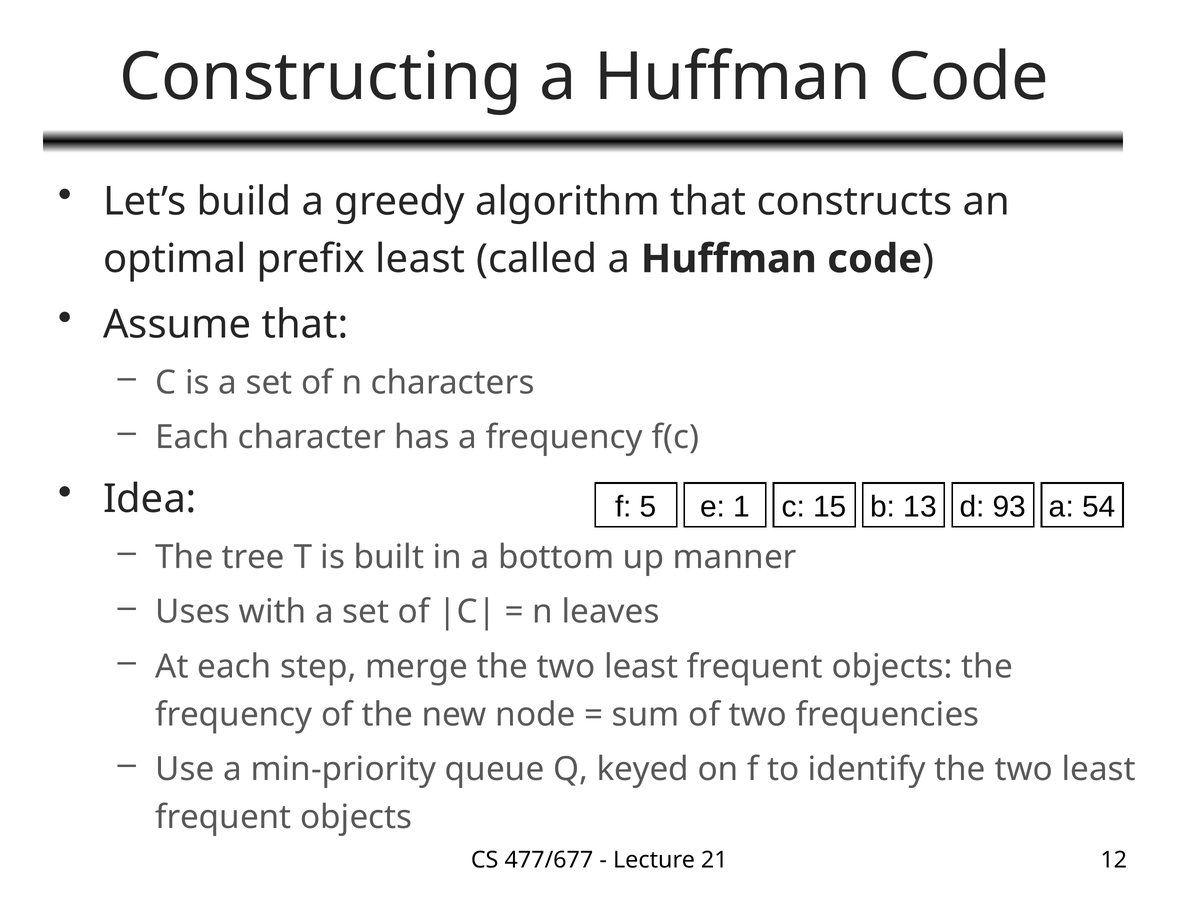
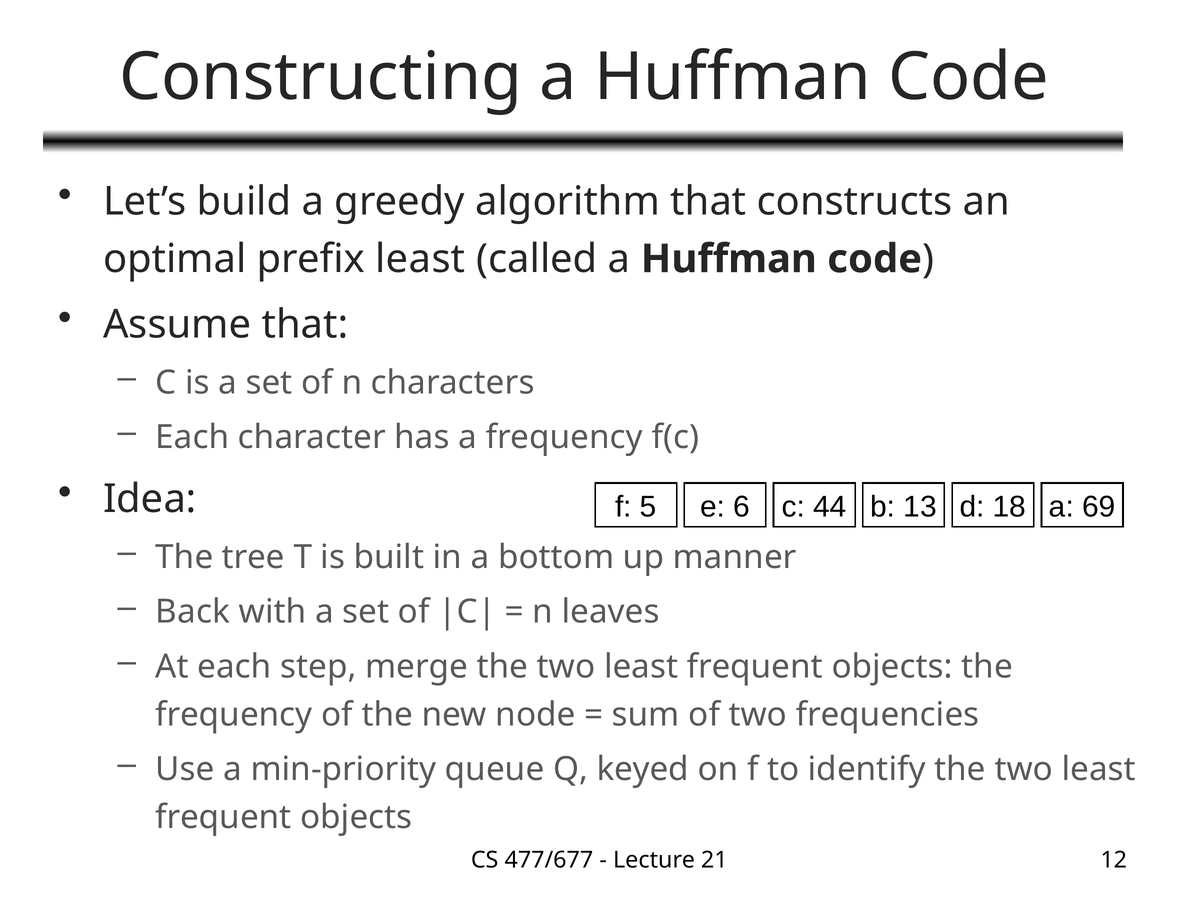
1: 1 -> 6
15: 15 -> 44
93: 93 -> 18
54: 54 -> 69
Uses: Uses -> Back
